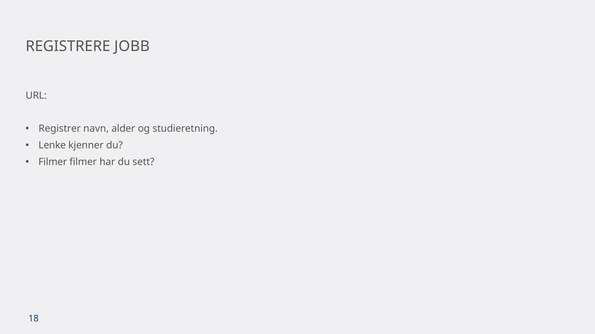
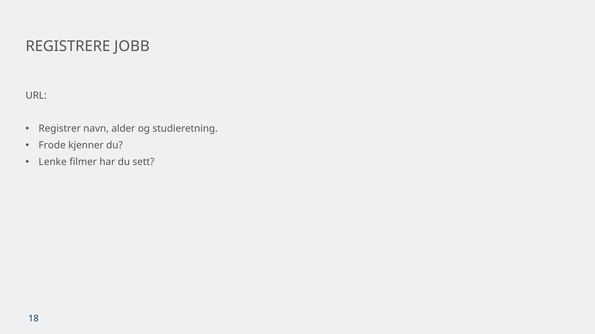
Lenke: Lenke -> Frode
Filmer at (53, 162): Filmer -> Lenke
